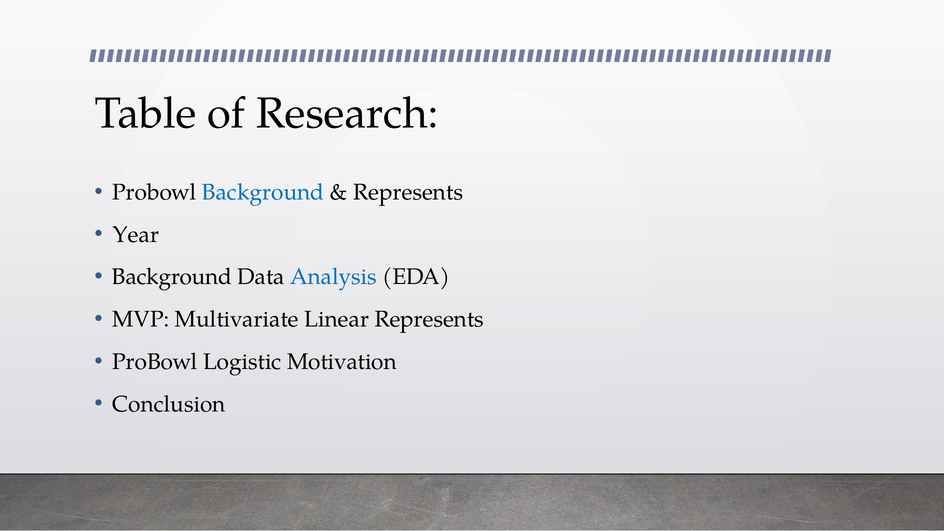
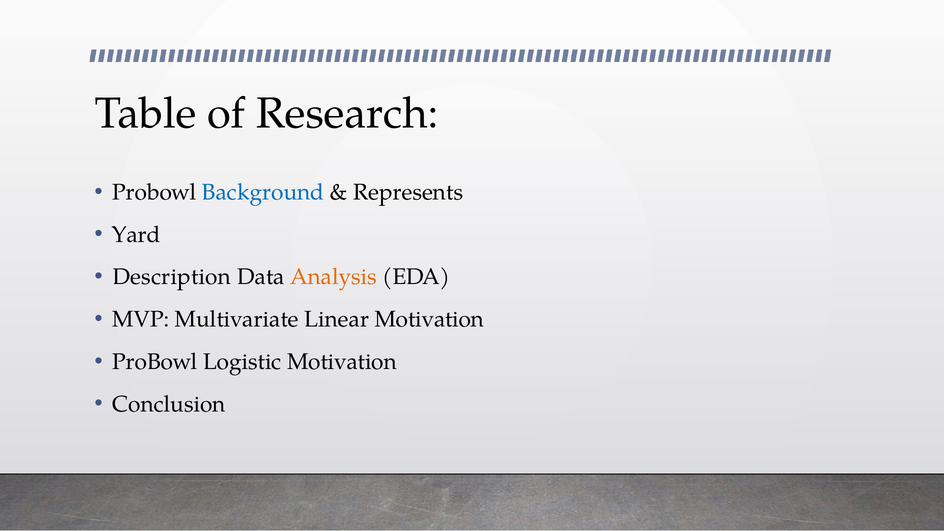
Year: Year -> Yard
Background at (172, 277): Background -> Description
Analysis colour: blue -> orange
Linear Represents: Represents -> Motivation
